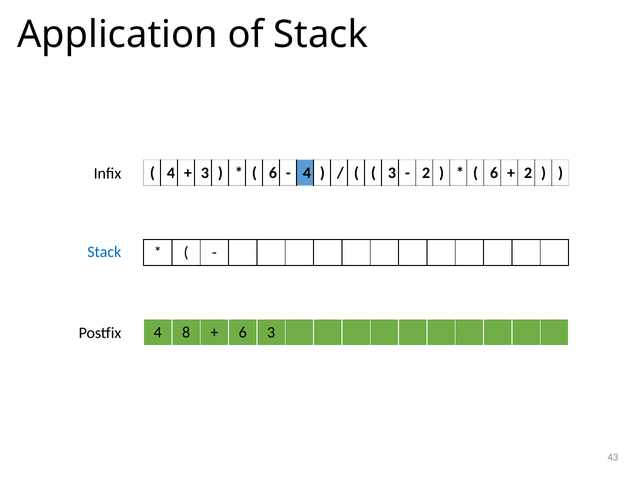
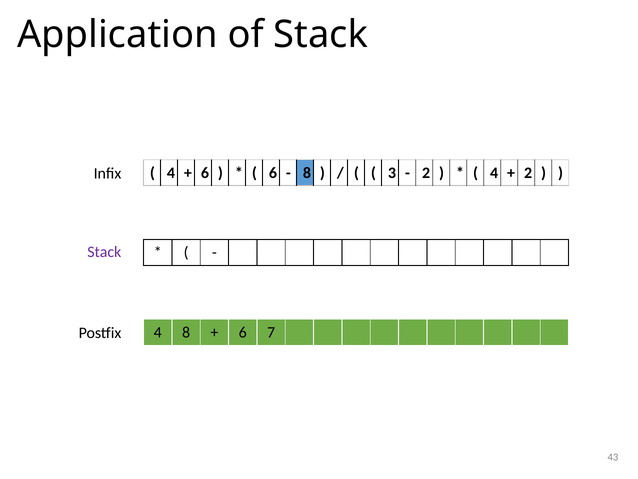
3 at (205, 173): 3 -> 6
4 at (307, 173): 4 -> 8
6 at (494, 173): 6 -> 4
Stack at (104, 252) colour: blue -> purple
6 3: 3 -> 7
